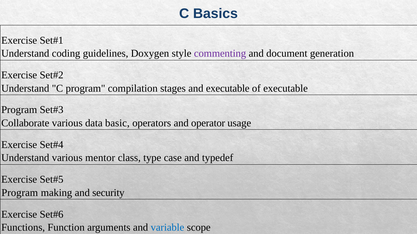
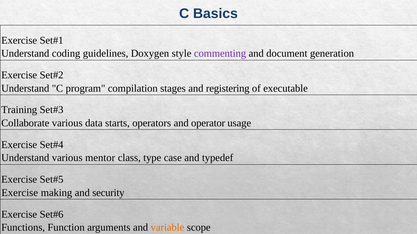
and executable: executable -> registering
Program at (19, 110): Program -> Training
basic: basic -> starts
Program at (20, 193): Program -> Exercise
variable colour: blue -> orange
